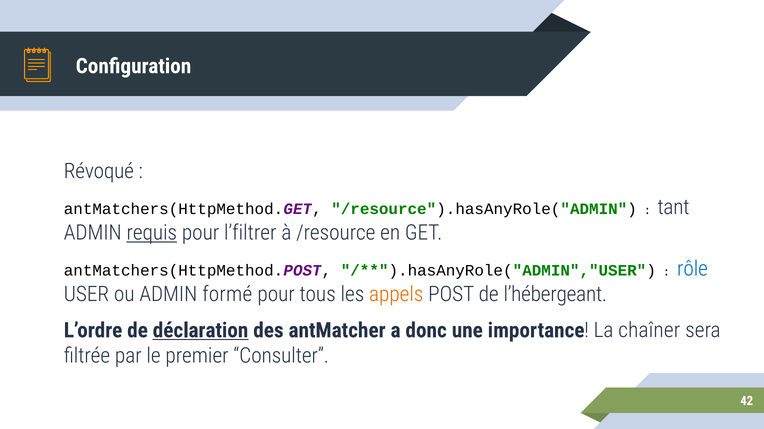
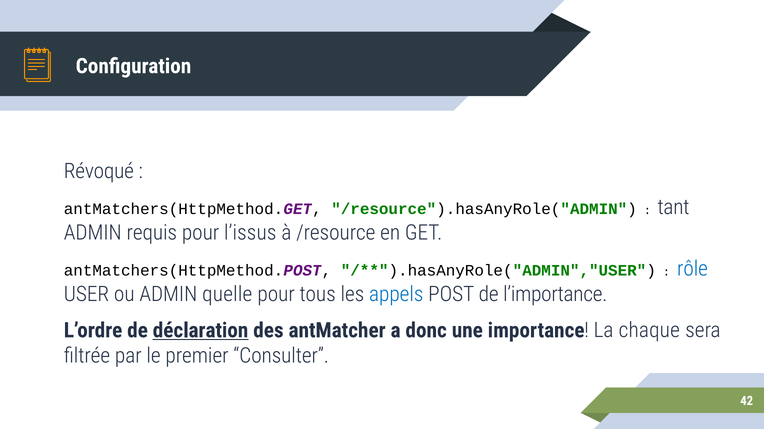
requis underline: present -> none
l’filtrer: l’filtrer -> l’issus
formé: formé -> quelle
appels colour: orange -> blue
l’hébergeant: l’hébergeant -> l’importance
chaîner: chaîner -> chaque
